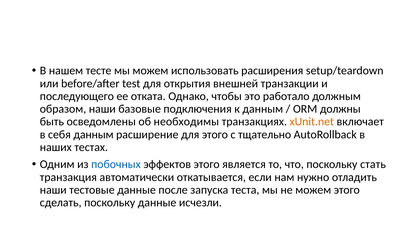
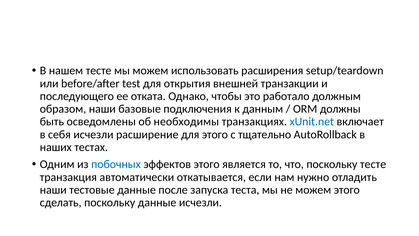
xUnit.net colour: orange -> blue
себя данным: данным -> исчезли
поскольку стать: стать -> тесте
